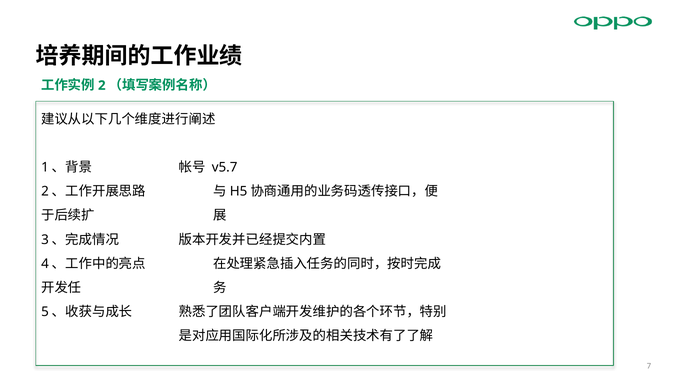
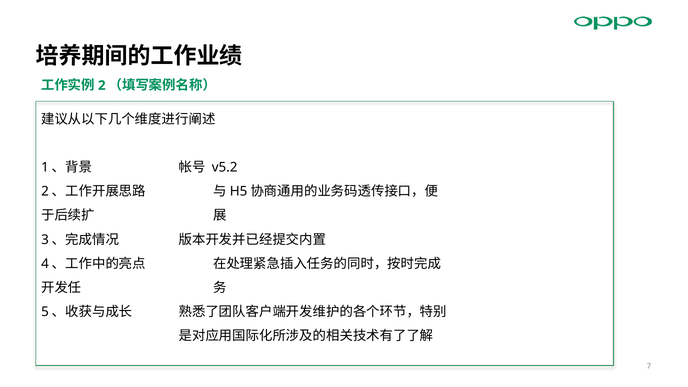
v5.7: v5.7 -> v5.2
